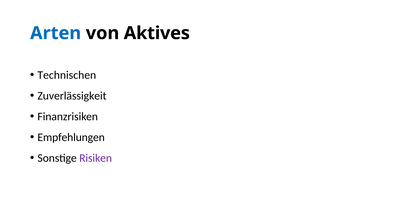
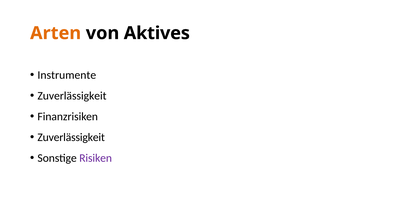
Arten colour: blue -> orange
Technischen: Technischen -> Instrumente
Empfehlungen at (71, 137): Empfehlungen -> Zuverlässigkeit
